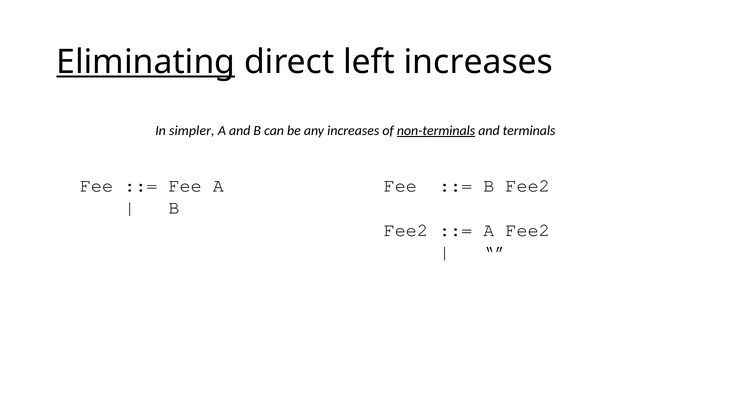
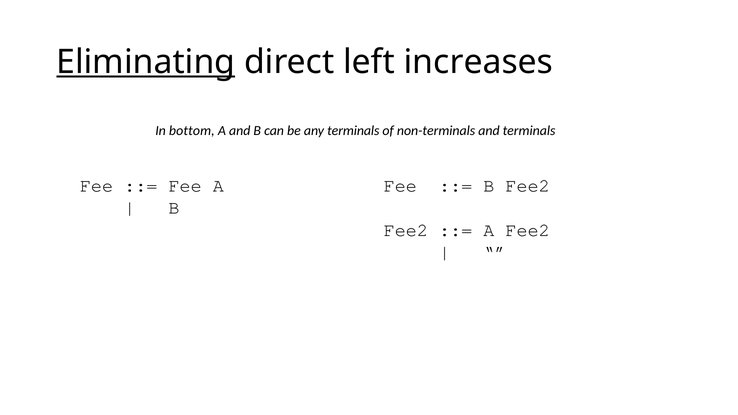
simpler: simpler -> bottom
any increases: increases -> terminals
non-terminals underline: present -> none
